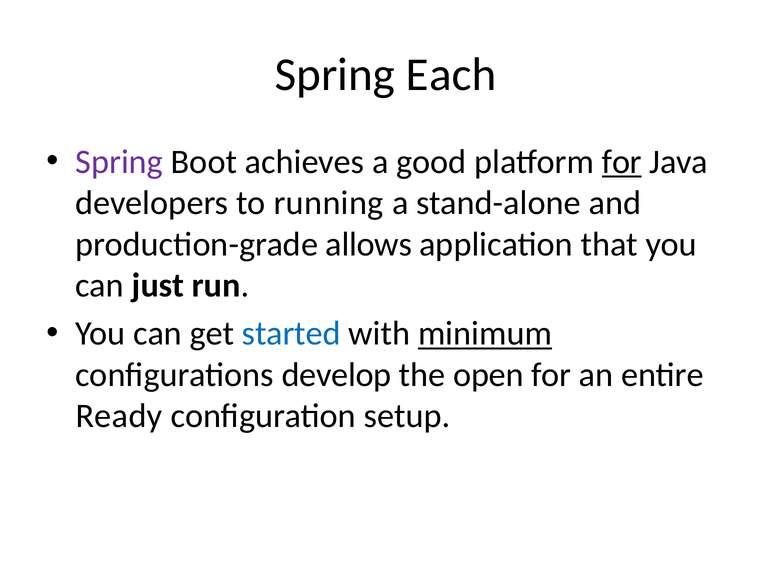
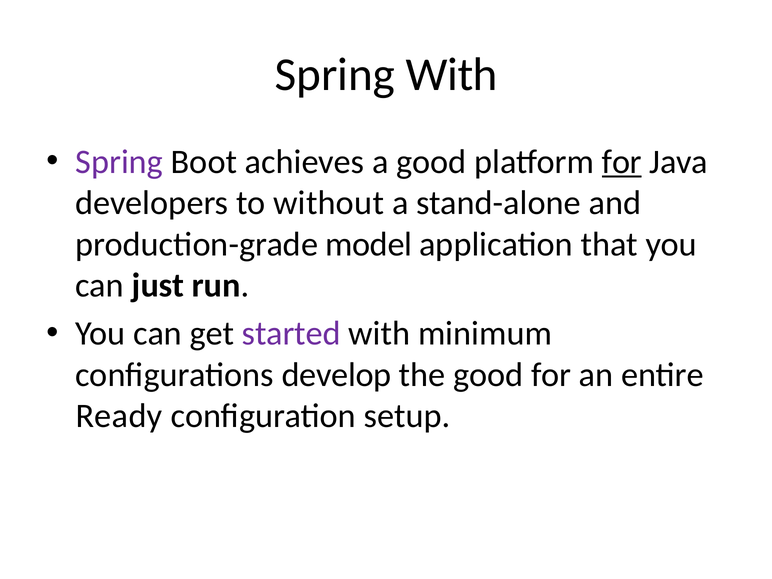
Spring Each: Each -> With
running: running -> without
allows: allows -> model
started colour: blue -> purple
minimum underline: present -> none
the open: open -> good
